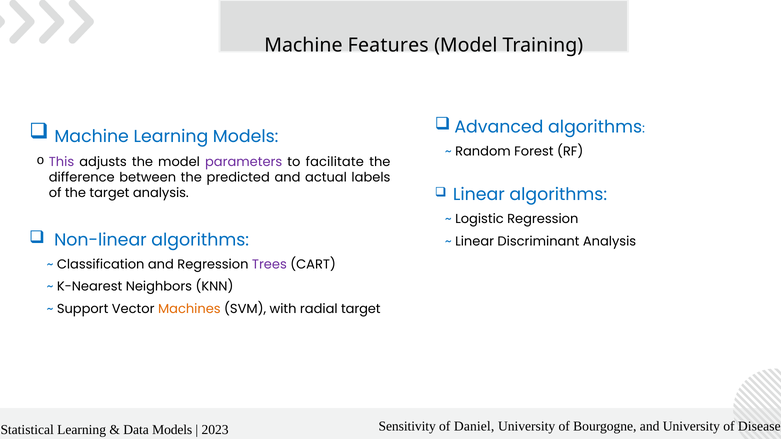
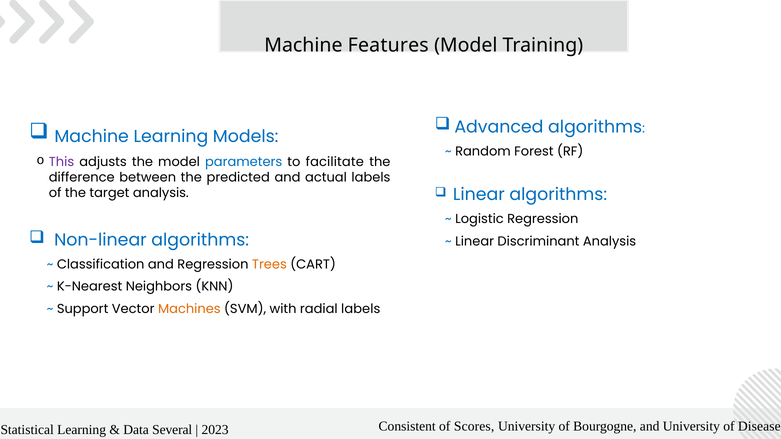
parameters colour: purple -> blue
Trees colour: purple -> orange
radial target: target -> labels
Data Models: Models -> Several
Sensitivity: Sensitivity -> Consistent
Daniel: Daniel -> Scores
